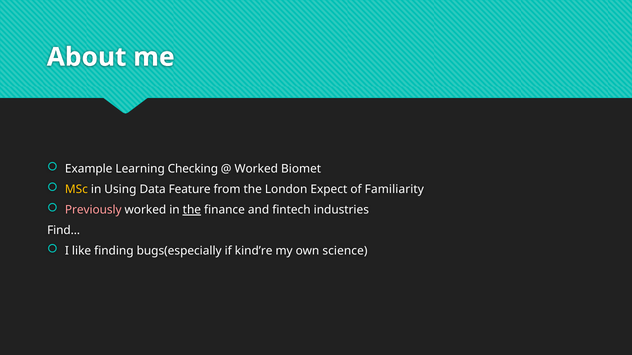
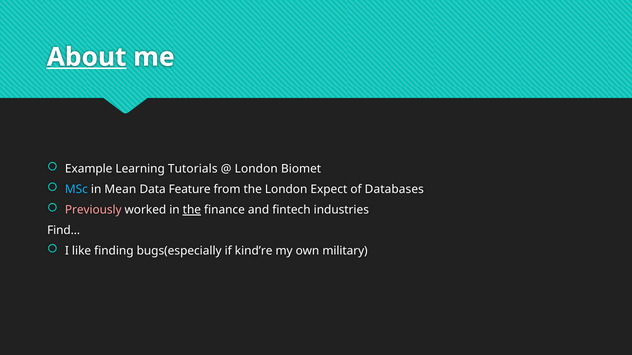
About underline: none -> present
Checking: Checking -> Tutorials
Worked at (256, 169): Worked -> London
MSc colour: yellow -> light blue
Using: Using -> Mean
Familiarity: Familiarity -> Databases
science: science -> military
